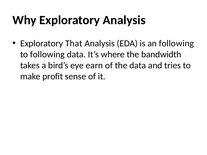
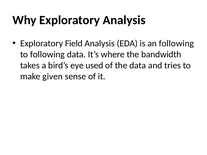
That: That -> Field
earn: earn -> used
profit: profit -> given
